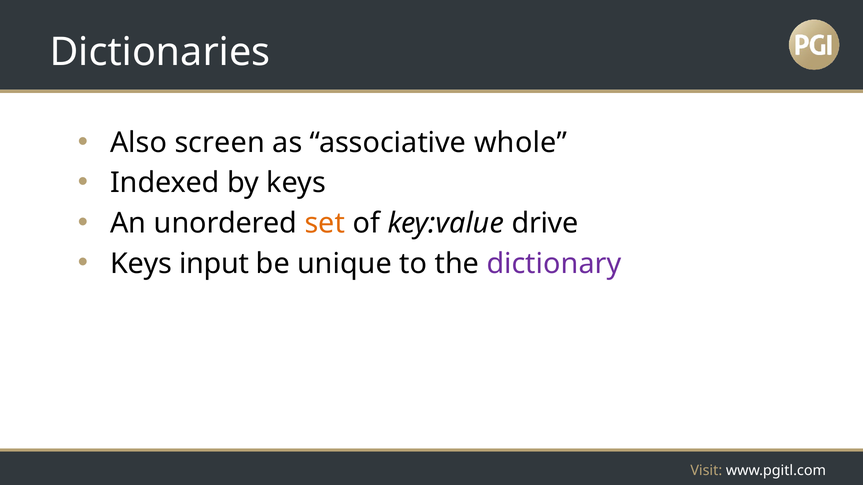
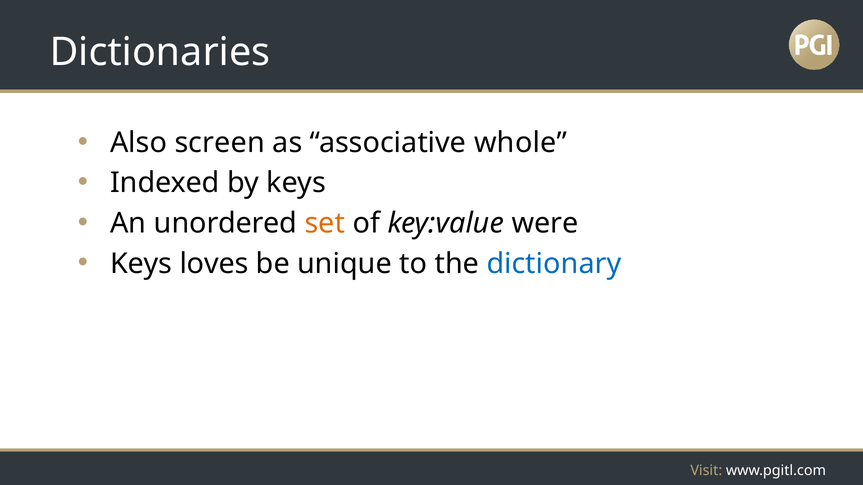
drive: drive -> were
input: input -> loves
dictionary colour: purple -> blue
